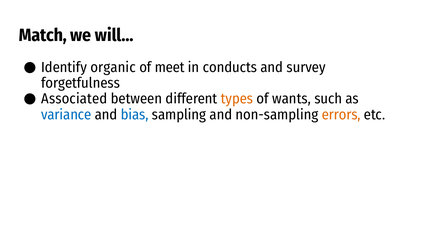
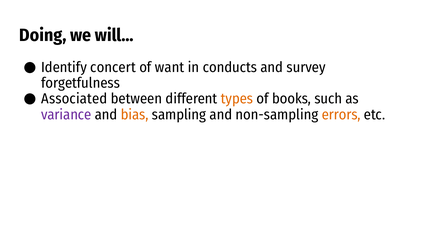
Match: Match -> Doing
organic: organic -> concert
meet: meet -> want
wants: wants -> books
variance colour: blue -> purple
bias colour: blue -> orange
